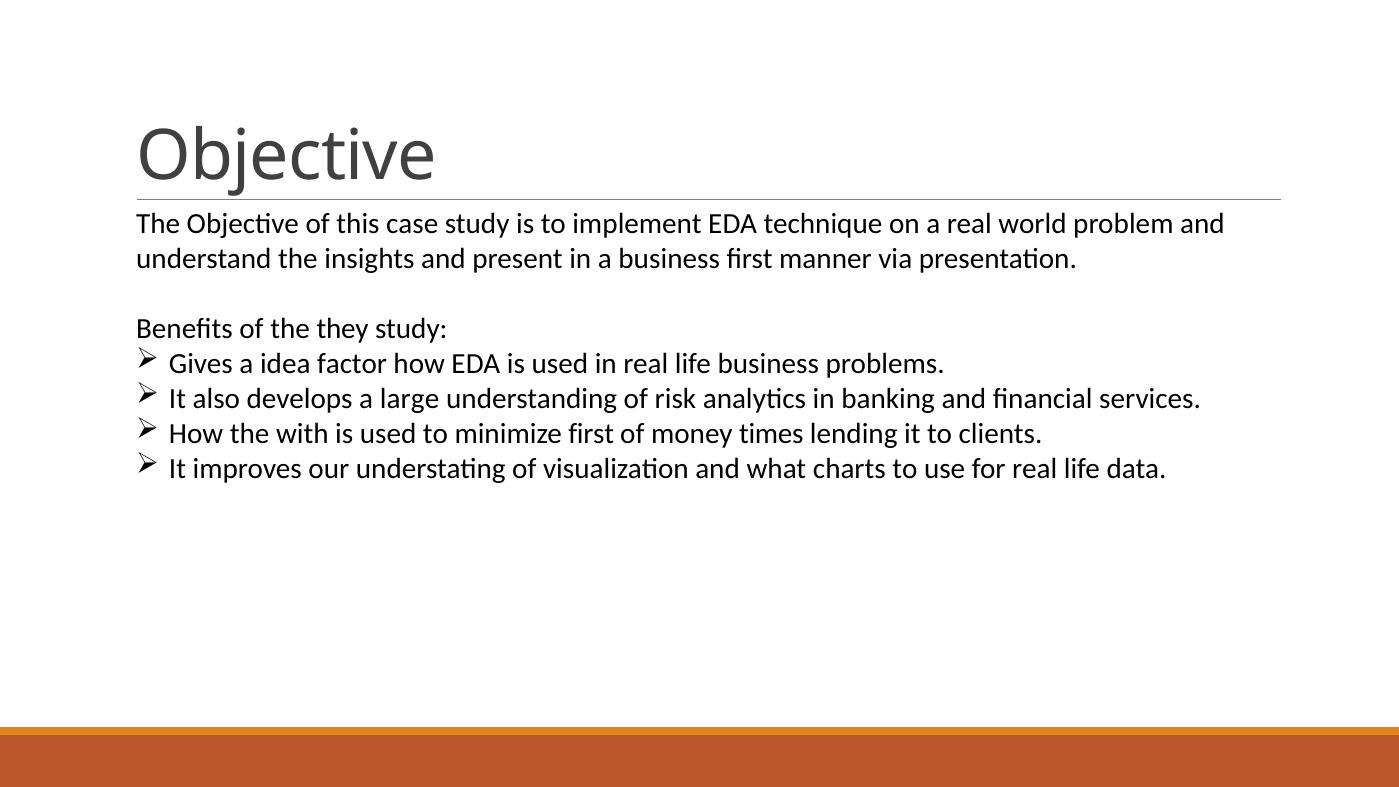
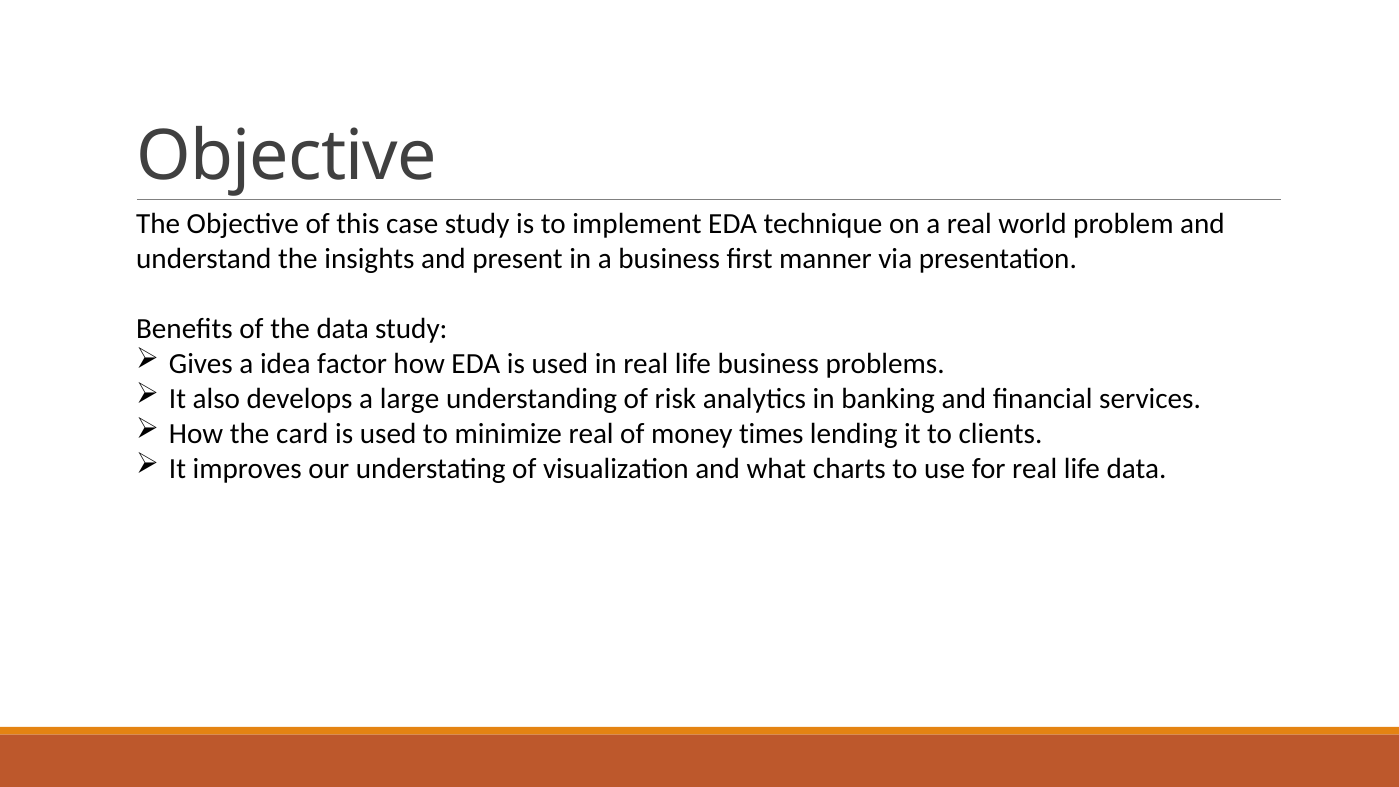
the they: they -> data
with: with -> card
minimize first: first -> real
